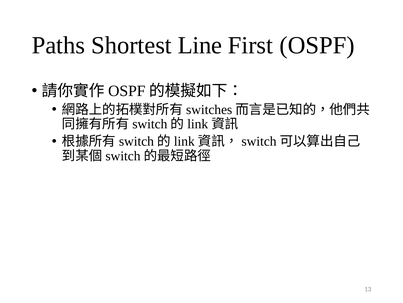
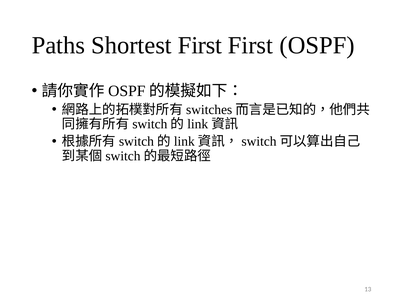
Shortest Line: Line -> First
